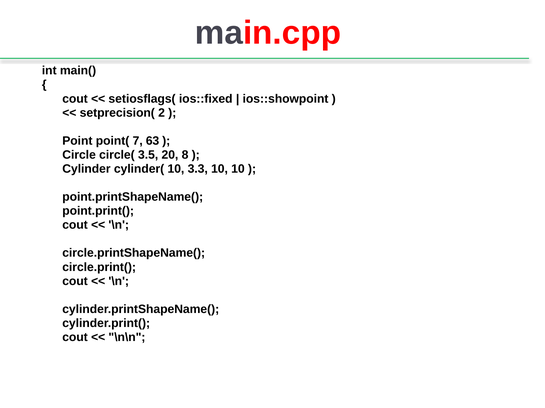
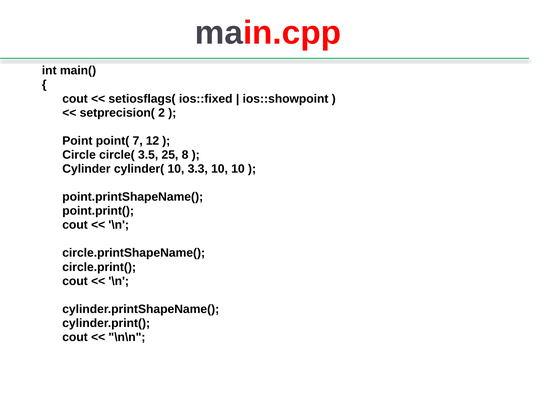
63: 63 -> 12
20: 20 -> 25
